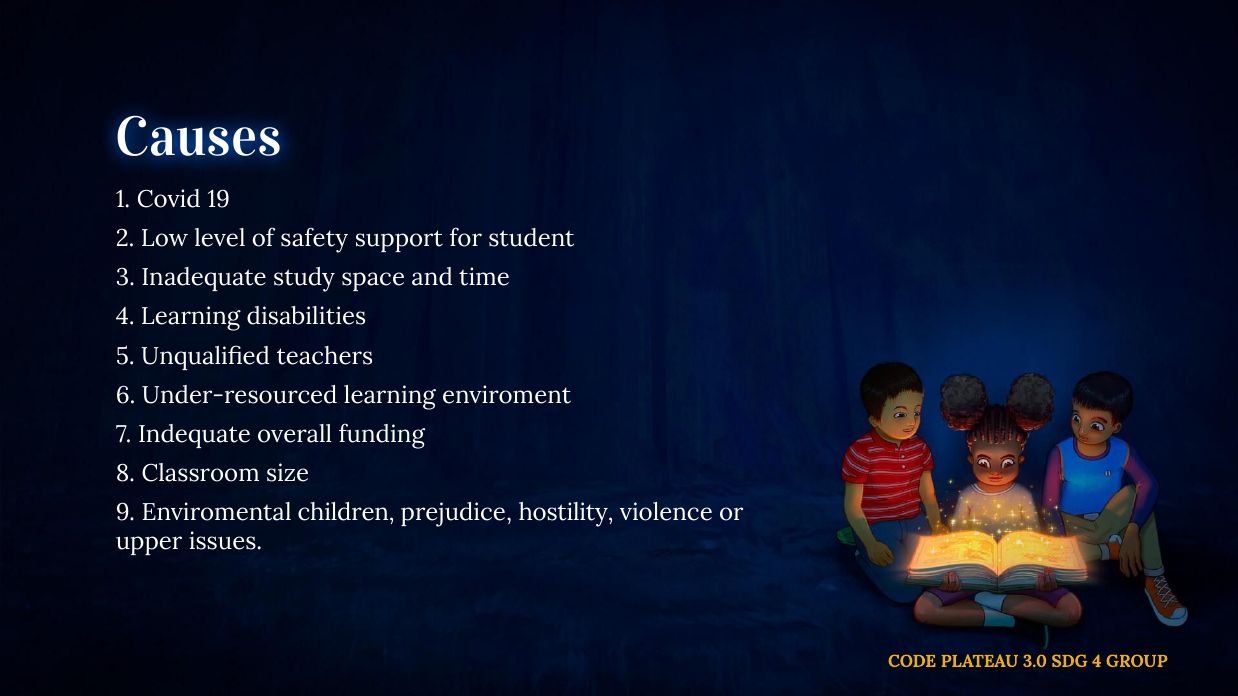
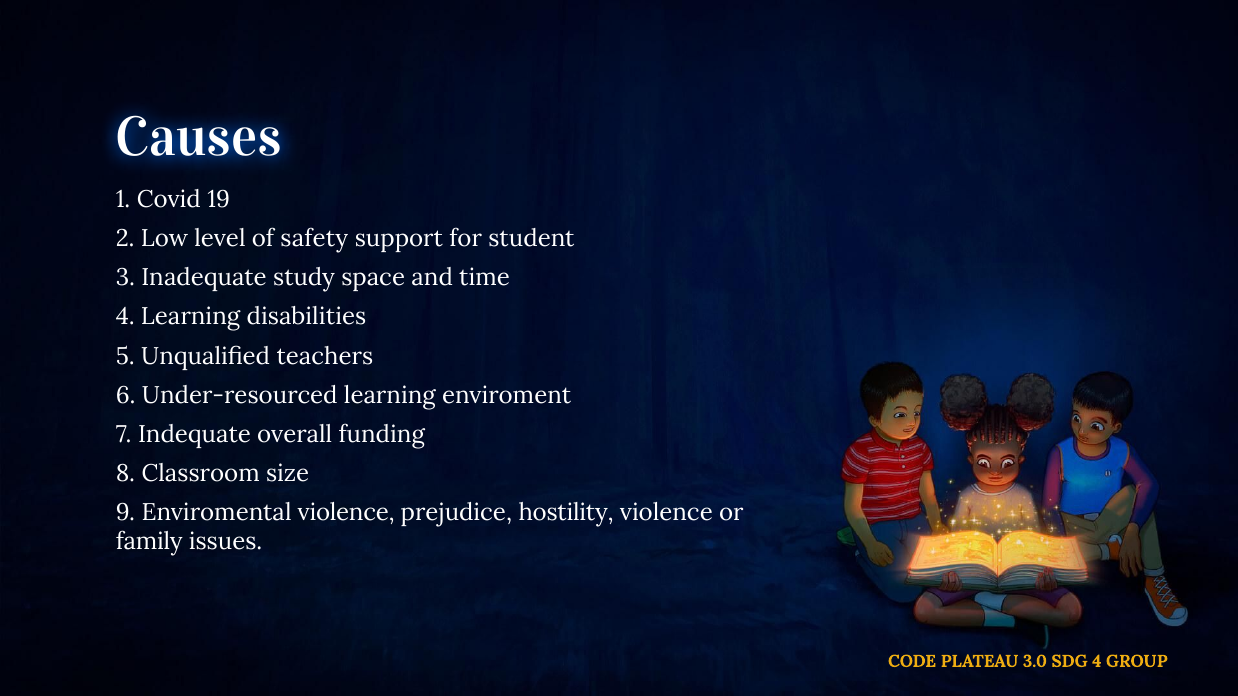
Enviromental children: children -> violence
upper: upper -> family
